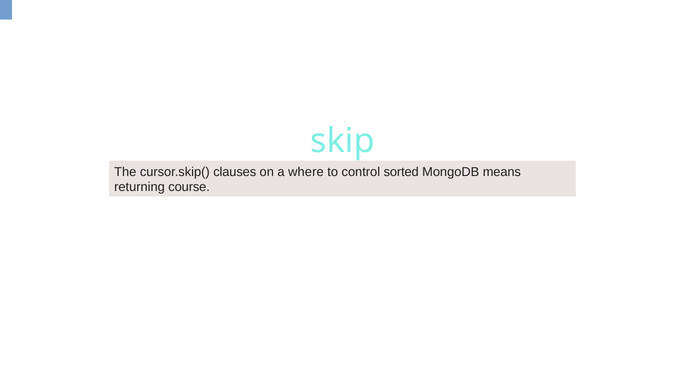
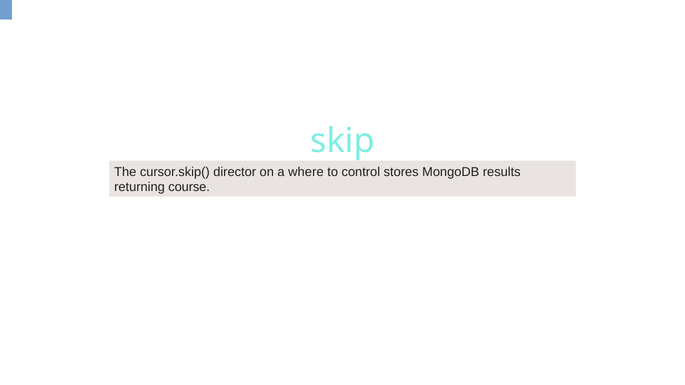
clauses: clauses -> director
sorted: sorted -> stores
means: means -> results
